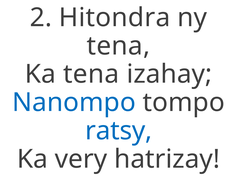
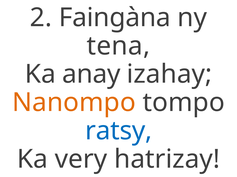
Hitondra: Hitondra -> Faingàna
Ka tena: tena -> anay
Nanompo colour: blue -> orange
